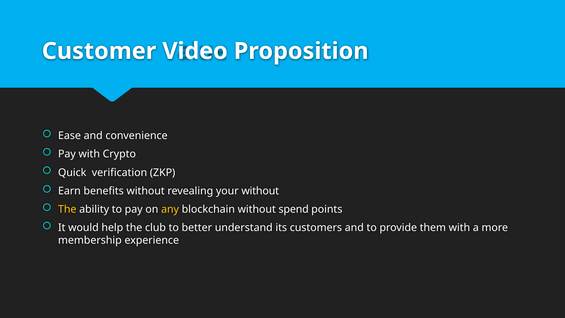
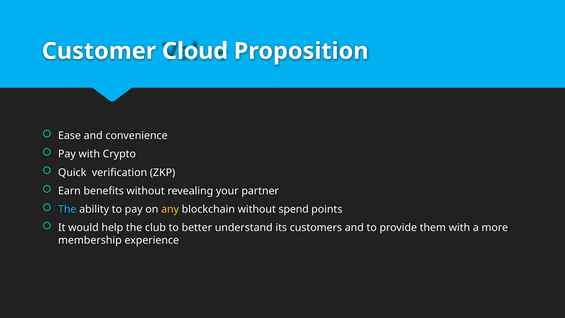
Video: Video -> Cloud
your without: without -> partner
The at (67, 209) colour: yellow -> light blue
